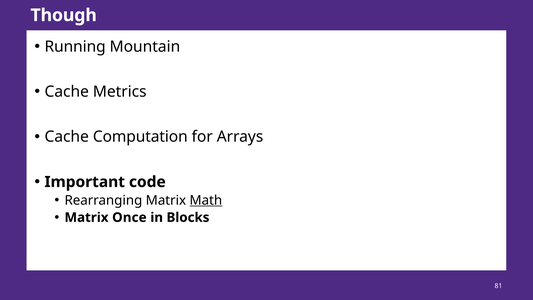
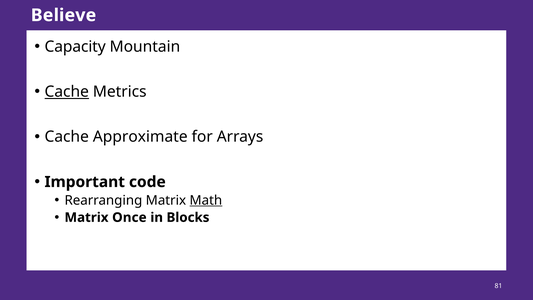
Though: Though -> Believe
Running: Running -> Capacity
Cache at (67, 92) underline: none -> present
Computation: Computation -> Approximate
